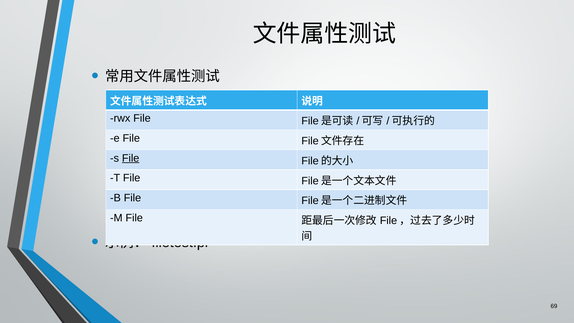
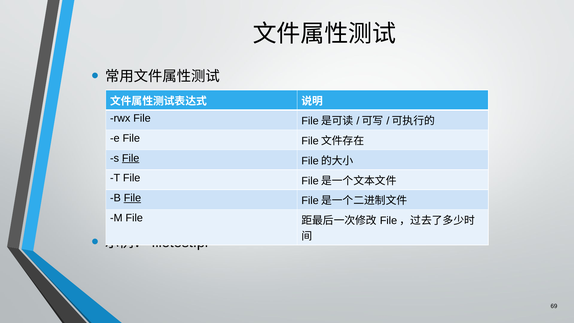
File at (132, 198) underline: none -> present
